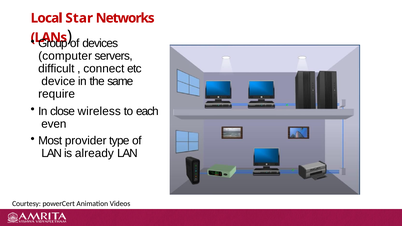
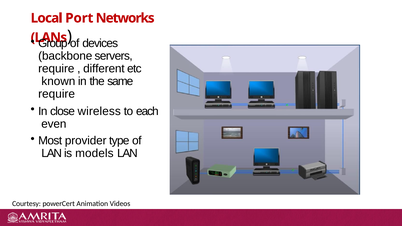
Star: Star -> Port
computer: computer -> backbone
difficult at (56, 69): difficult -> require
connect: connect -> different
device: device -> known
already: already -> models
